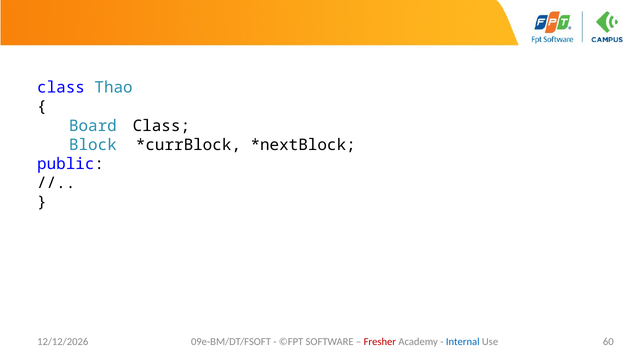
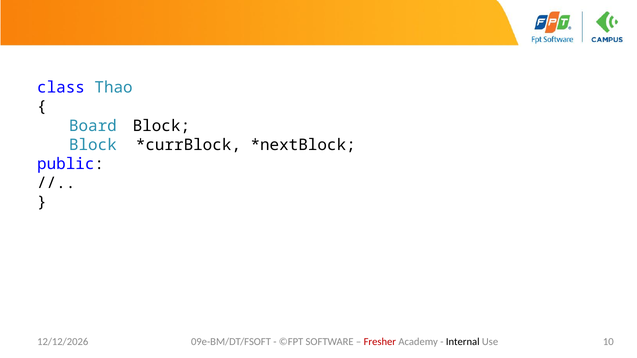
Board Class: Class -> Block
Internal colour: blue -> black
60: 60 -> 10
